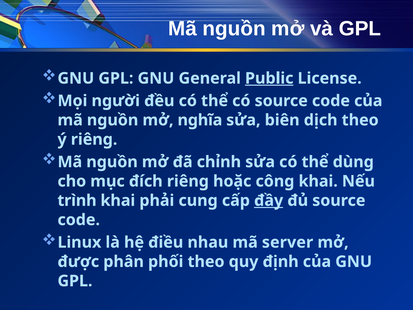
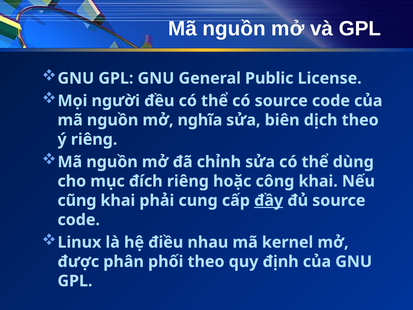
Public underline: present -> none
trình: trình -> cũng
server: server -> kernel
